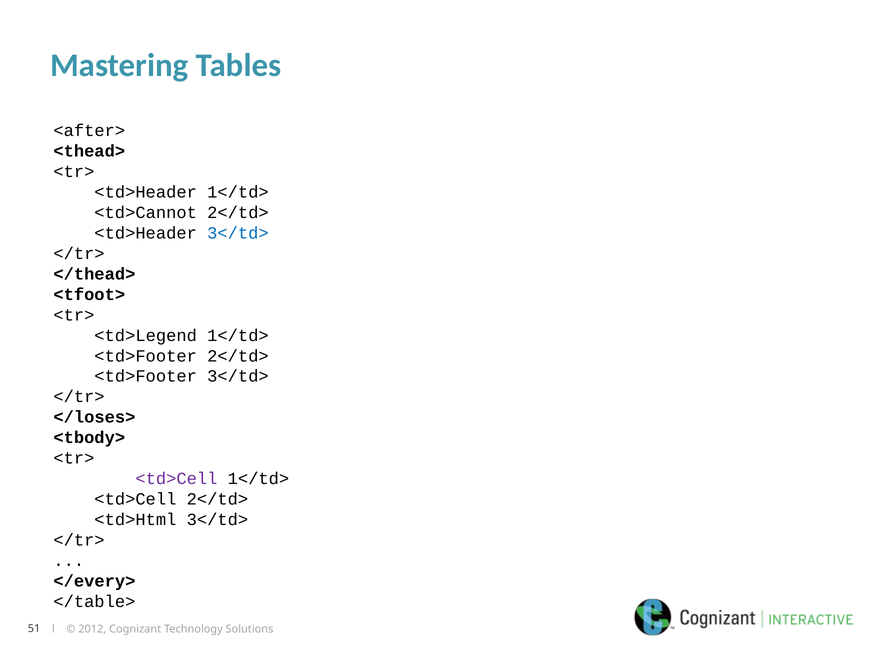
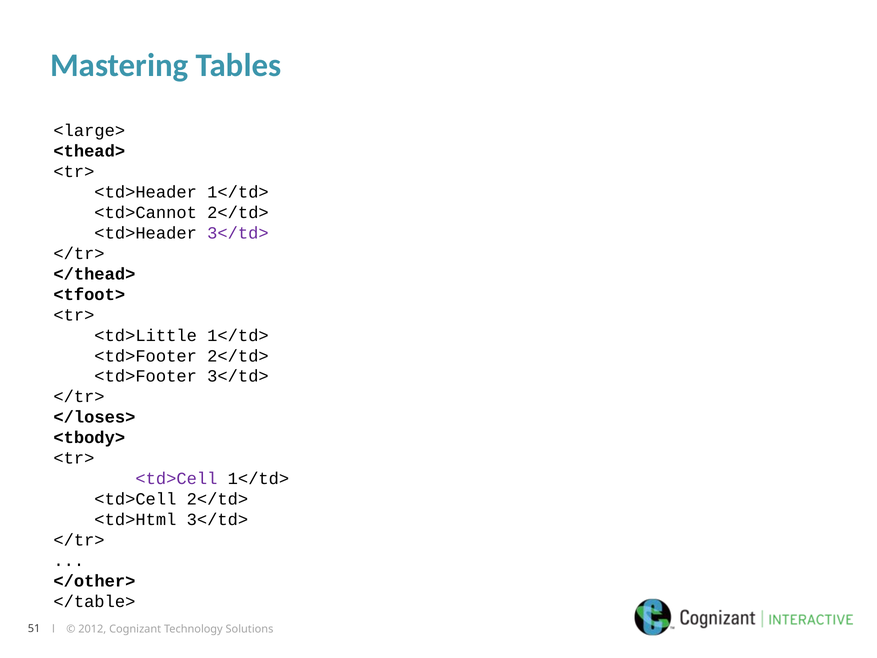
<after>: <after> -> <large>
3</td> at (238, 233) colour: blue -> purple
<td>Legend: <td>Legend -> <td>Little
</every>: </every> -> </other>
